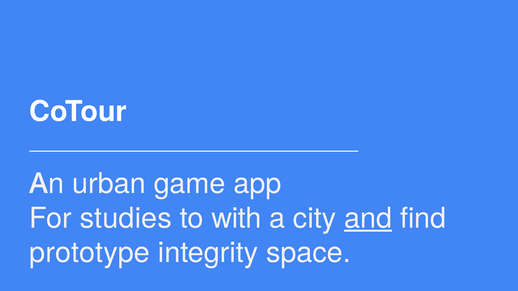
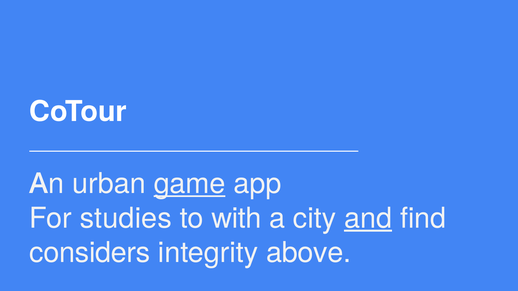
game underline: none -> present
prototype: prototype -> considers
space: space -> above
